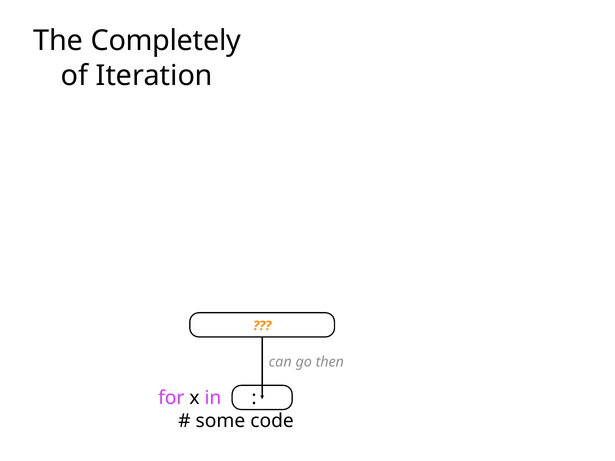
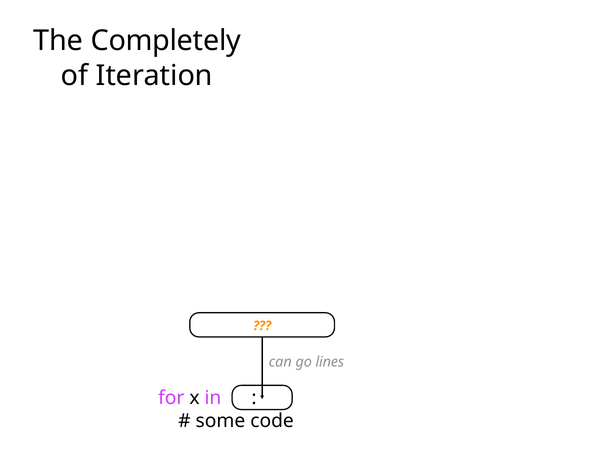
then: then -> lines
